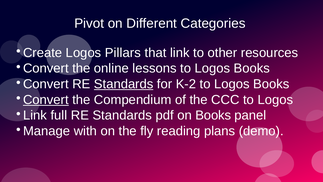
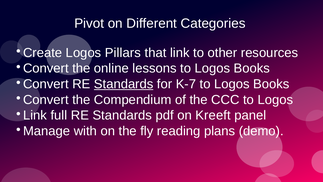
K-2: K-2 -> K-7
Convert at (46, 100) underline: present -> none
on Books: Books -> Kreeft
